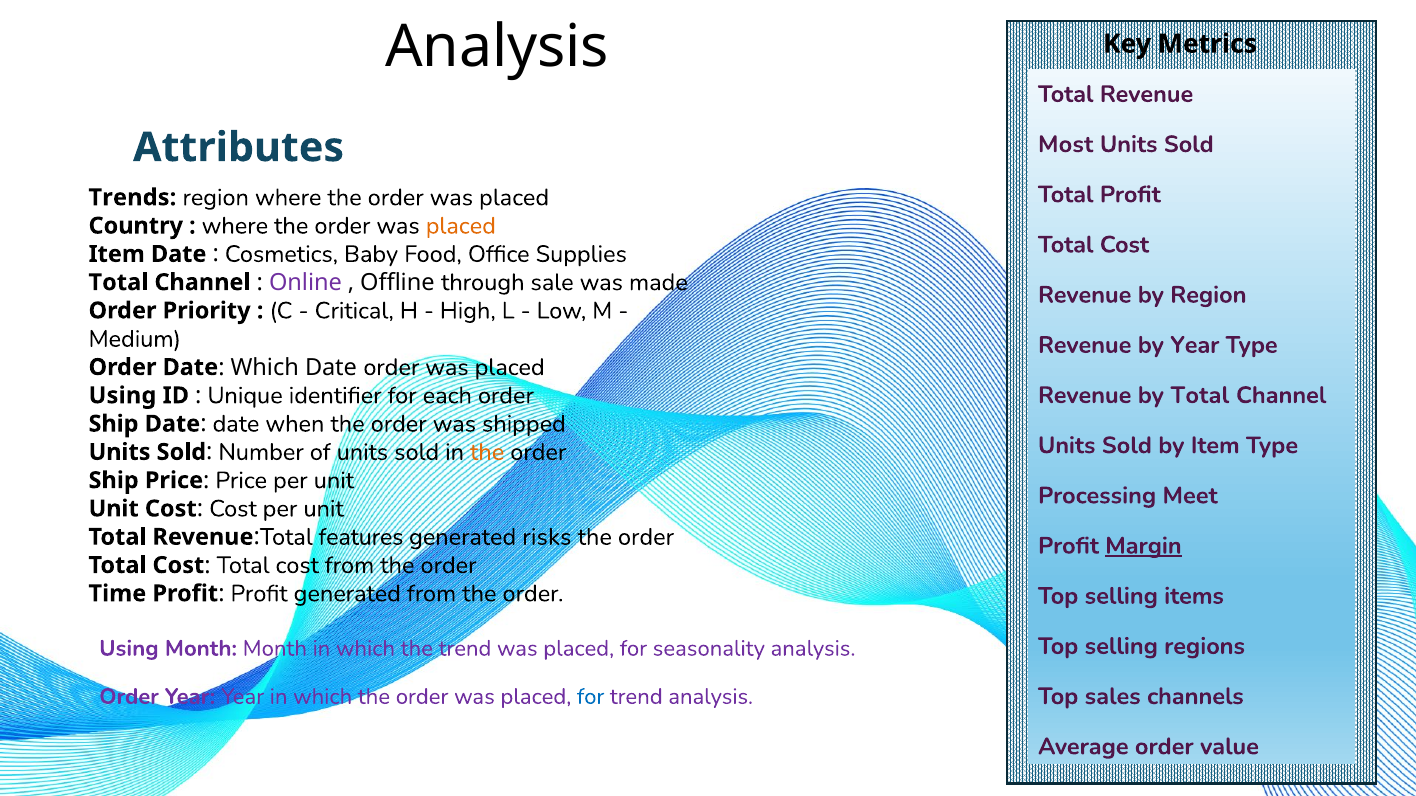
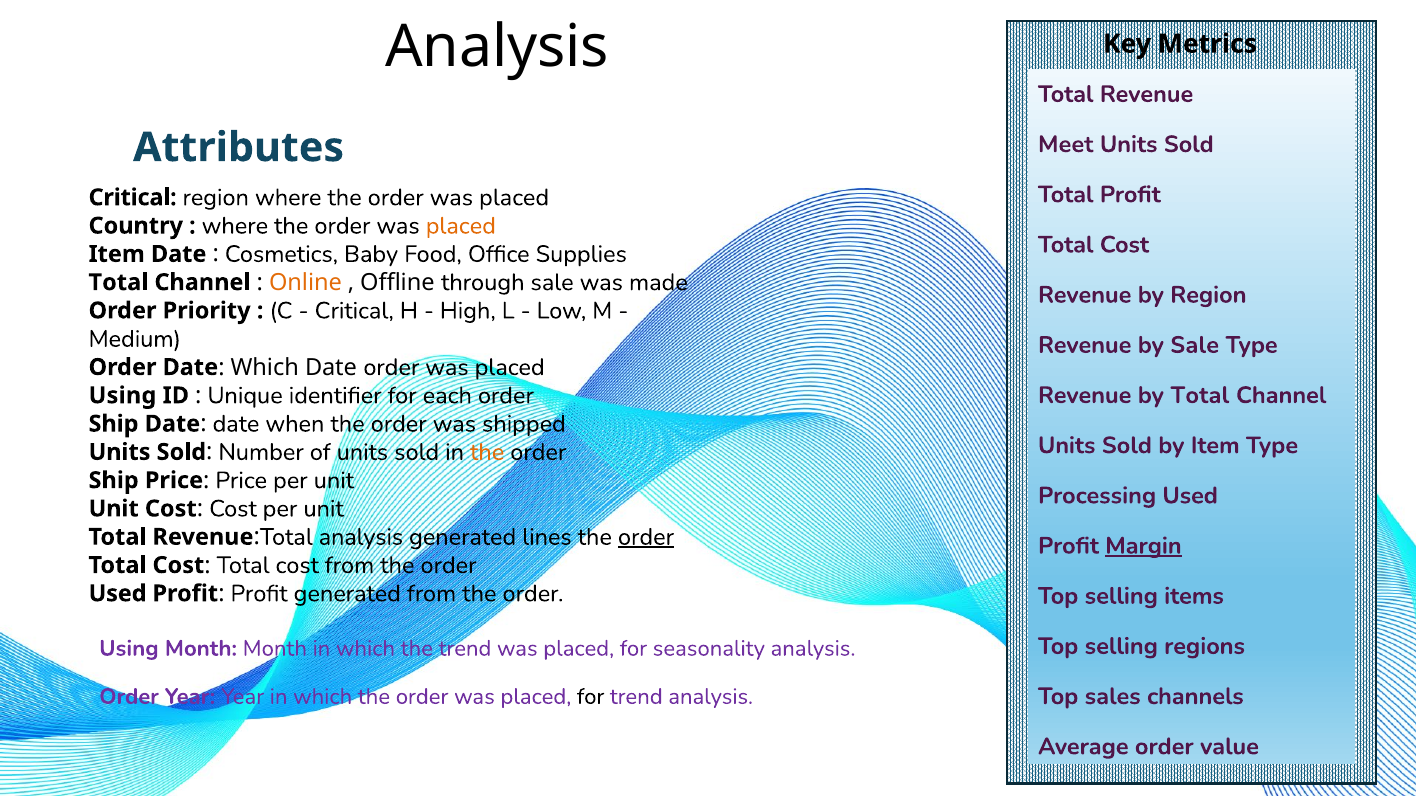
Most: Most -> Meet
Trends at (132, 198): Trends -> Critical
Online colour: purple -> orange
by Year: Year -> Sale
Processing Meet: Meet -> Used
Revenue:Total features: features -> analysis
risks: risks -> lines
order at (646, 537) underline: none -> present
Time at (117, 594): Time -> Used
for at (591, 697) colour: blue -> black
